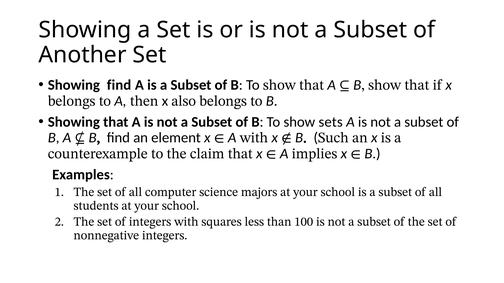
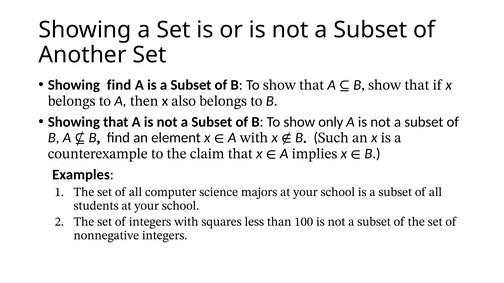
sets: sets -> only
